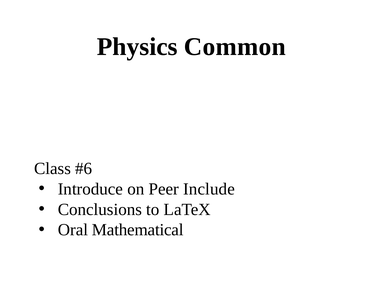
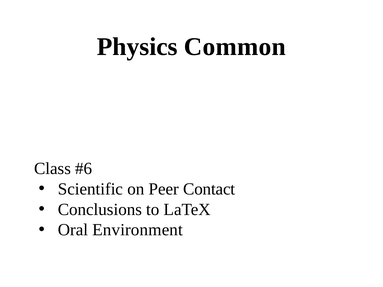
Introduce: Introduce -> Scientific
Include: Include -> Contact
Mathematical: Mathematical -> Environment
